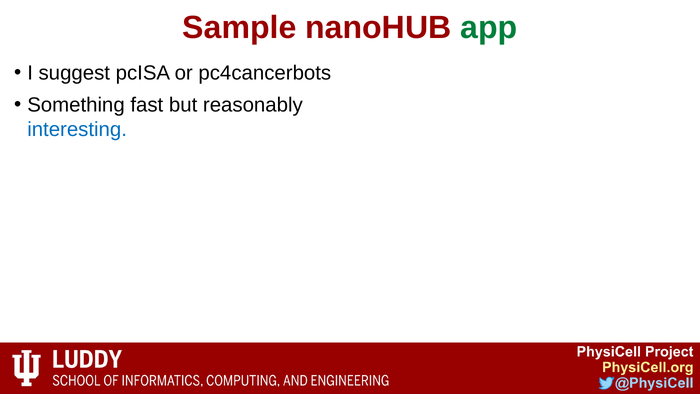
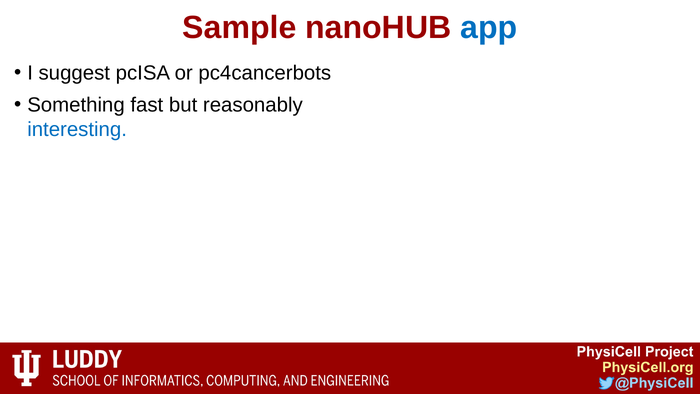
app colour: green -> blue
